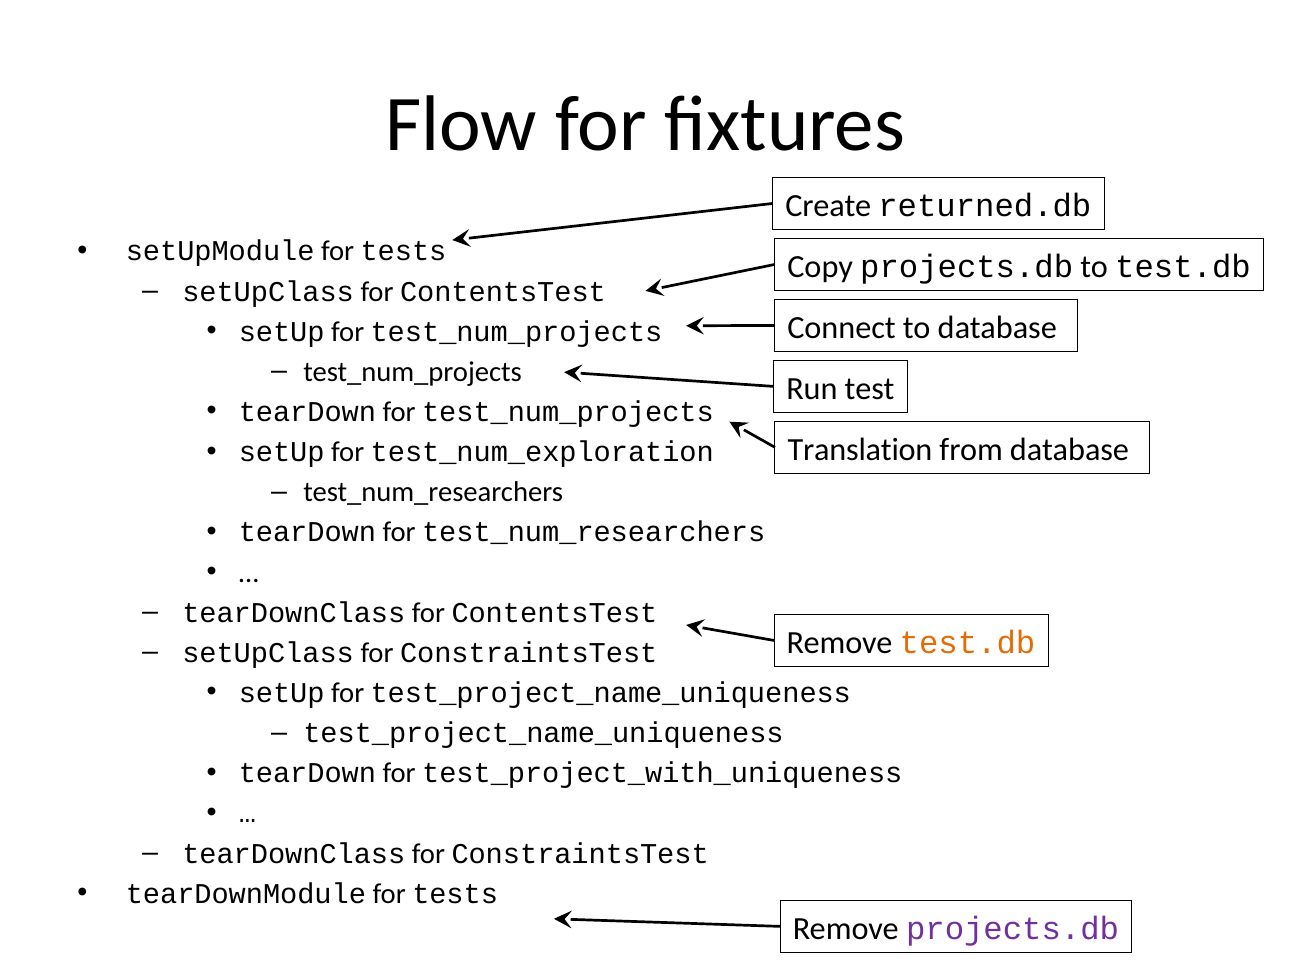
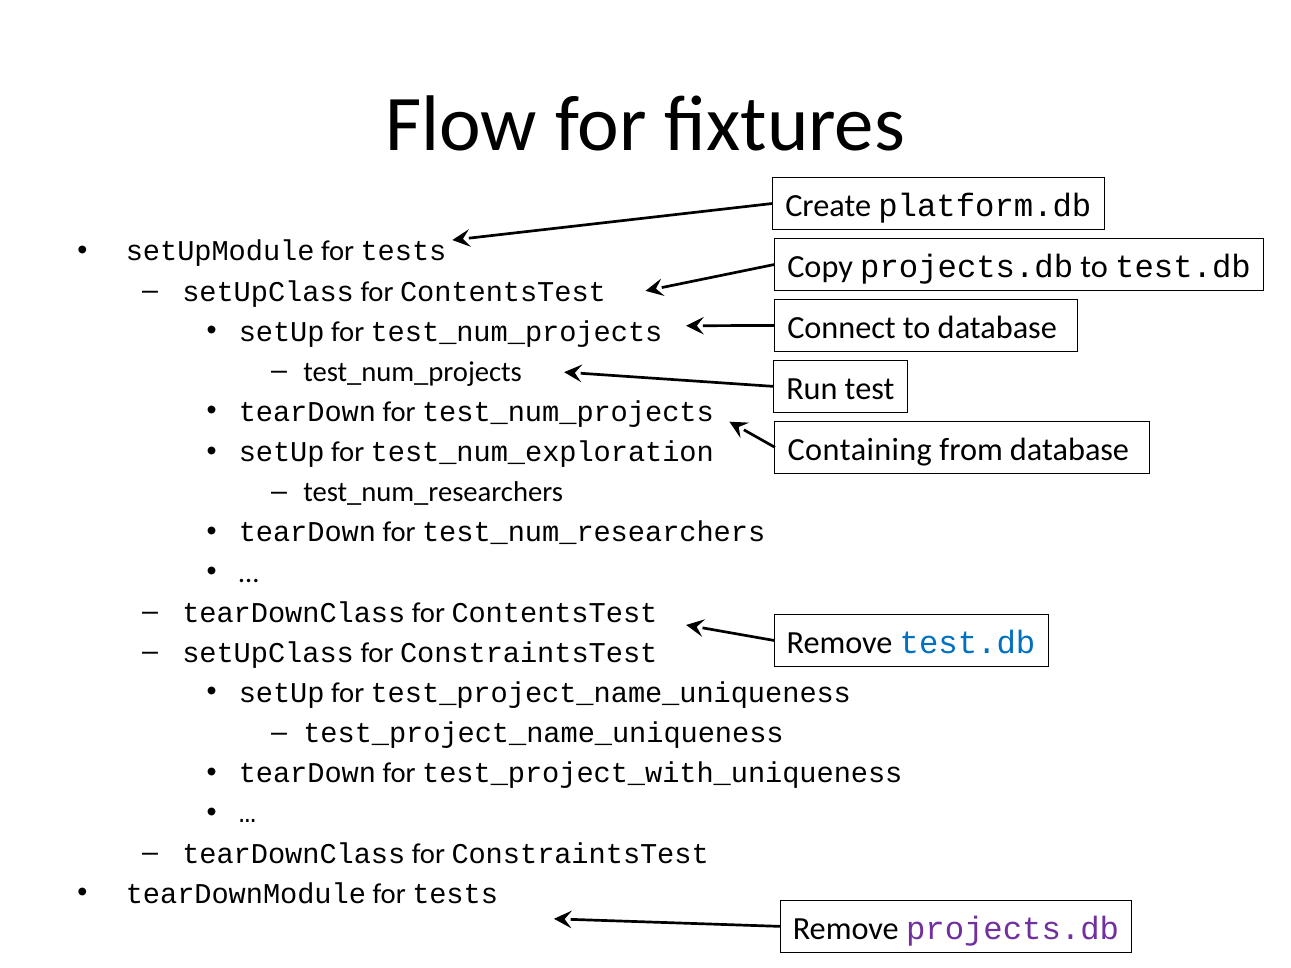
returned.db: returned.db -> platform.db
Translation: Translation -> Containing
test.db at (968, 643) colour: orange -> blue
